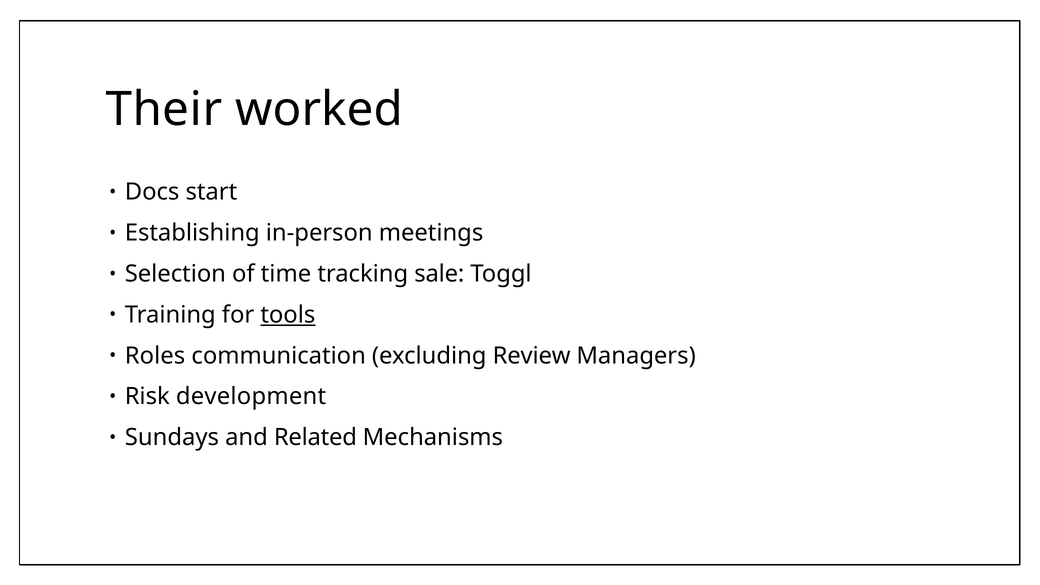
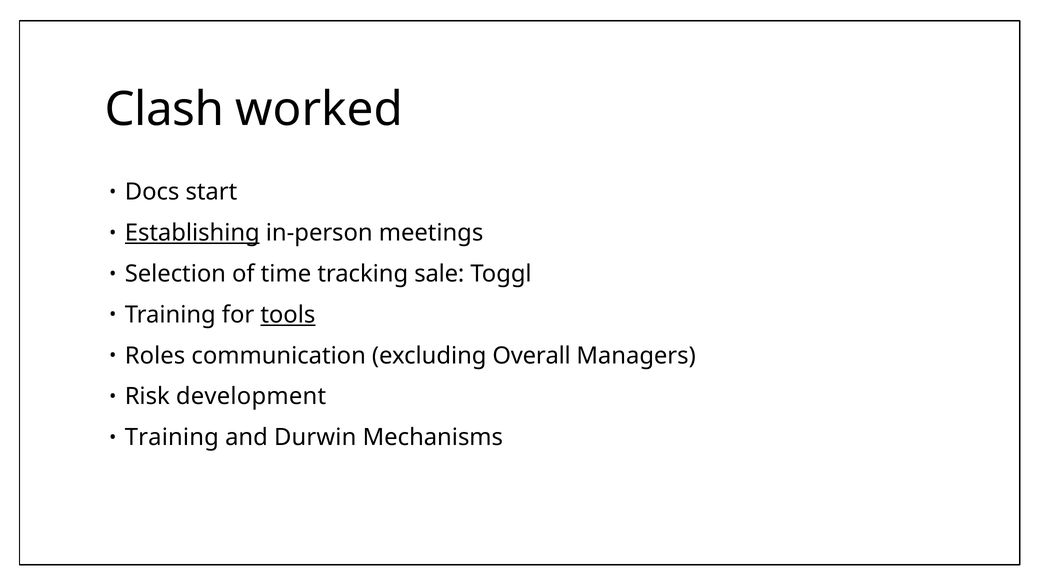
Their: Their -> Clash
Establishing underline: none -> present
Review: Review -> Overall
Sundays at (172, 438): Sundays -> Training
Related: Related -> Durwin
